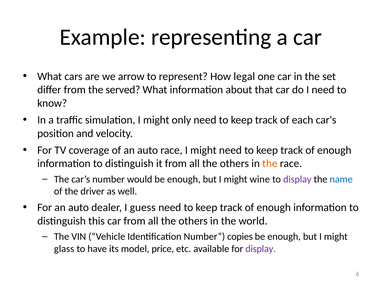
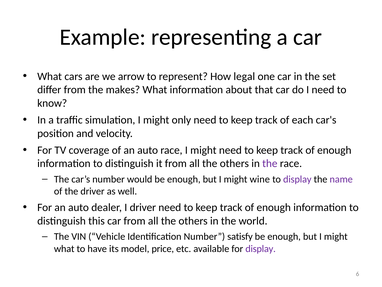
served: served -> makes
the at (270, 163) colour: orange -> purple
name colour: blue -> purple
I guess: guess -> driver
copies: copies -> satisfy
glass at (64, 248): glass -> what
